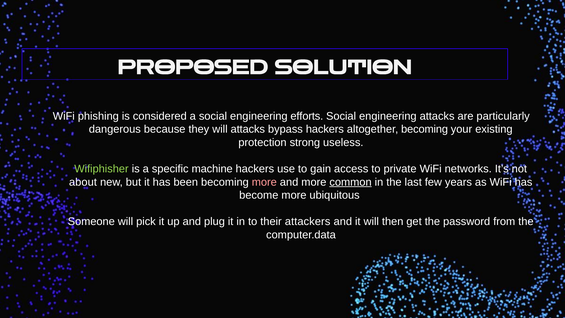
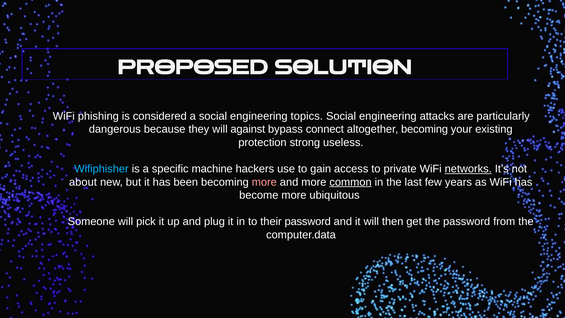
efforts: efforts -> topics
will attacks: attacks -> against
bypass hackers: hackers -> connect
Wifiphisher colour: light green -> light blue
networks underline: none -> present
their attackers: attackers -> password
